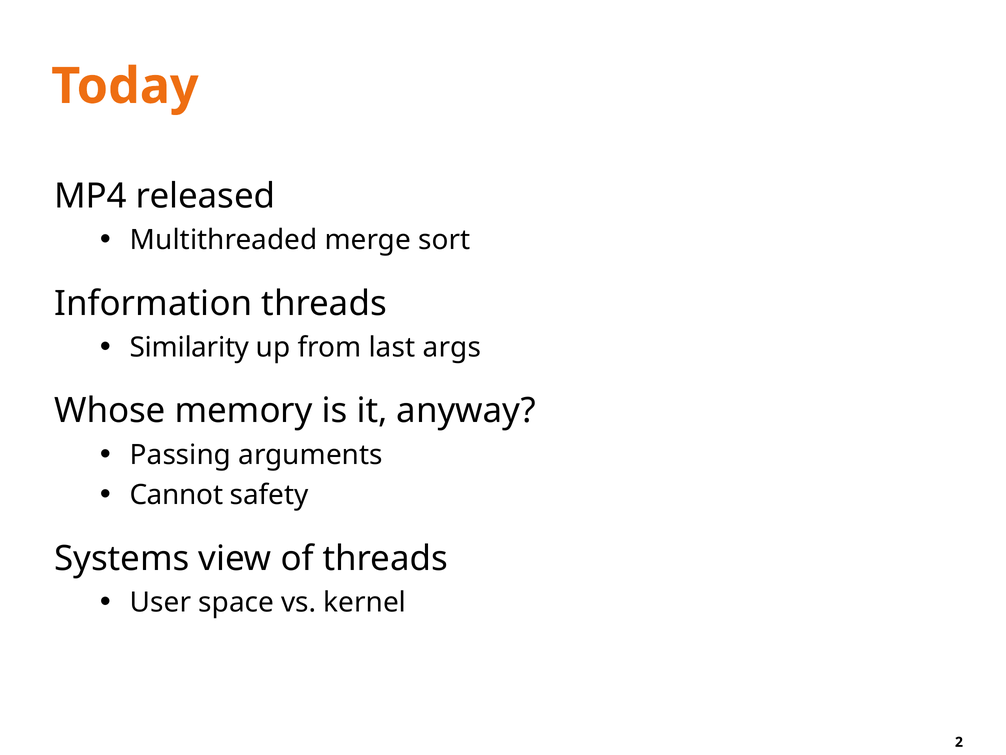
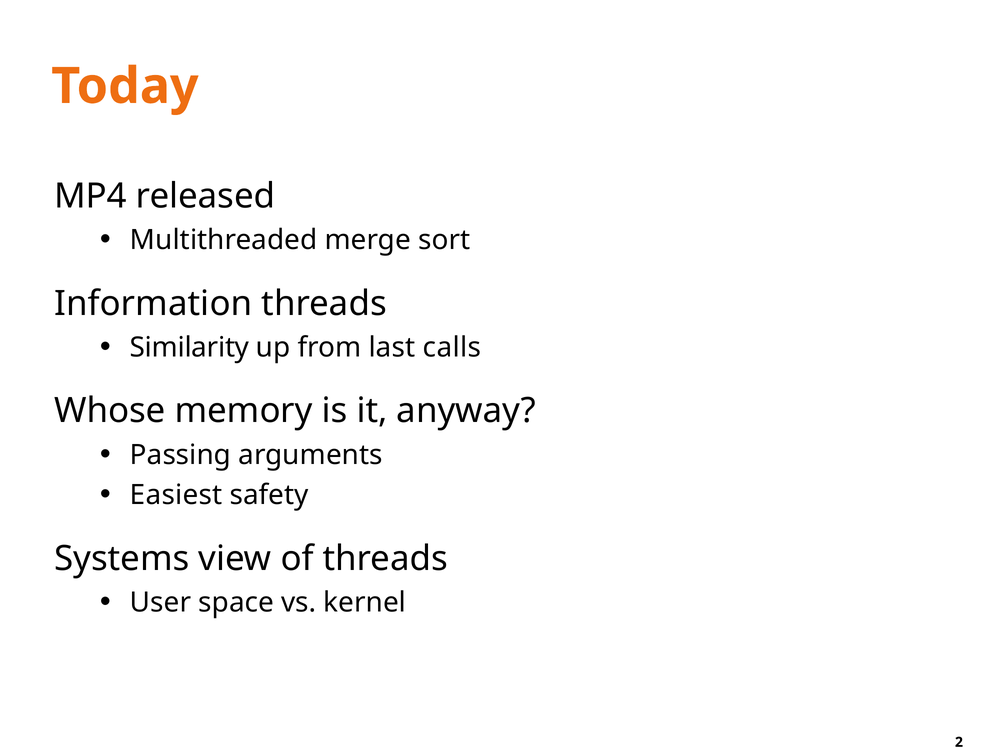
args: args -> calls
Cannot: Cannot -> Easiest
